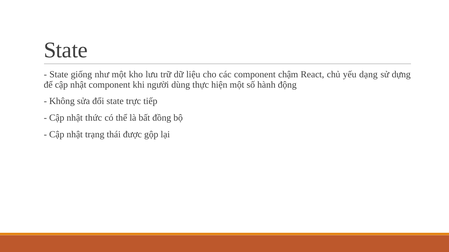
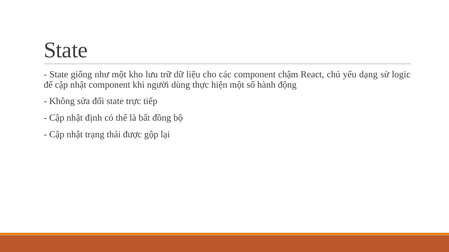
dựng: dựng -> logic
thức: thức -> định
